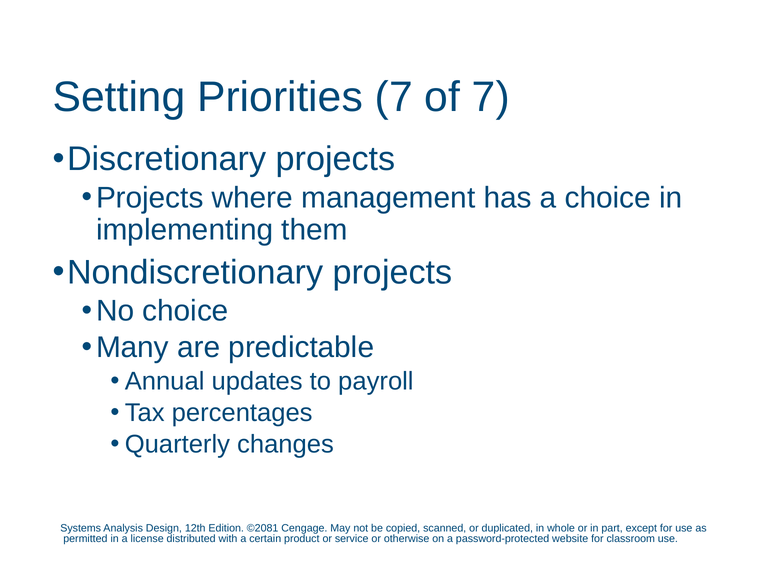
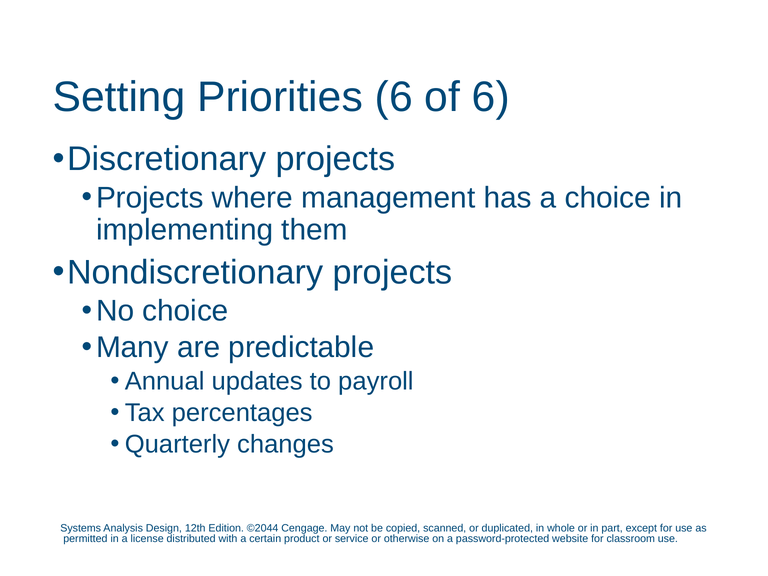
Priorities 7: 7 -> 6
of 7: 7 -> 6
©2081: ©2081 -> ©2044
